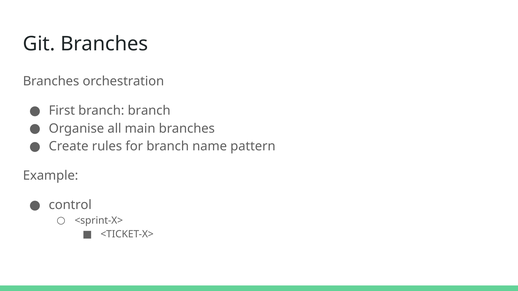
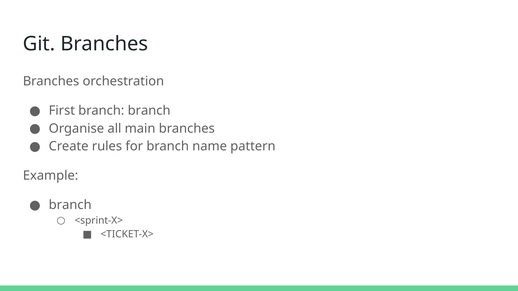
control at (70, 205): control -> branch
